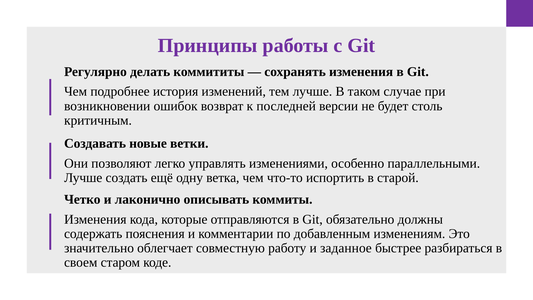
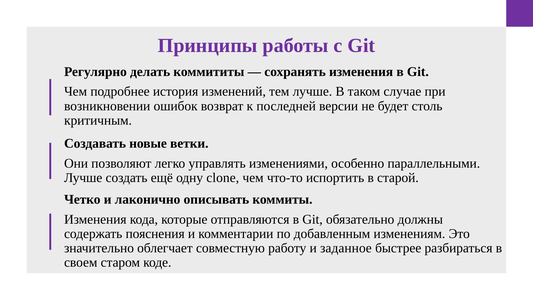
ветка: ветка -> clone
